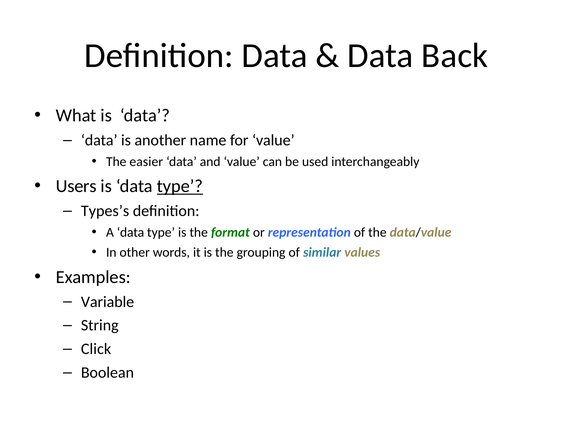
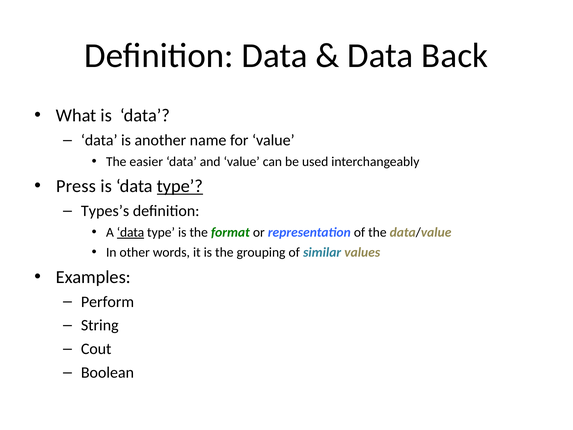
Users: Users -> Press
data at (131, 232) underline: none -> present
Variable: Variable -> Perform
Click: Click -> Cout
